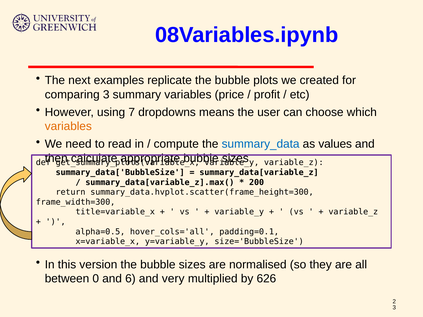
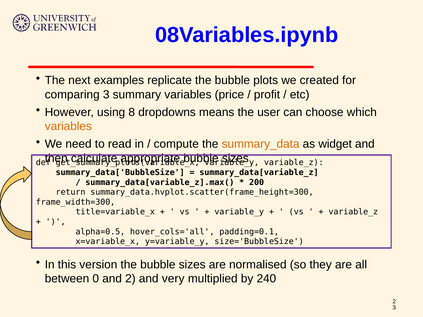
7: 7 -> 8
summary_data colour: blue -> orange
values: values -> widget
and 6: 6 -> 2
626: 626 -> 240
